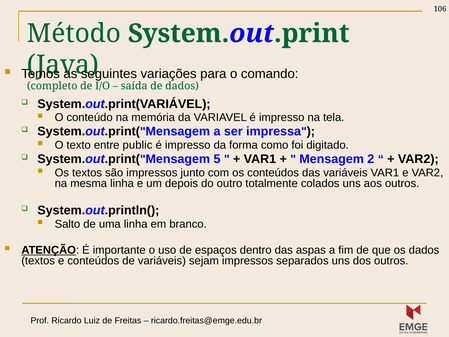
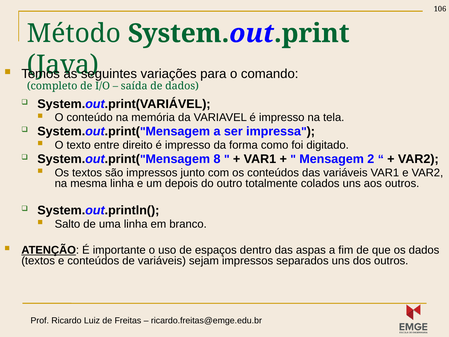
public: public -> direito
5: 5 -> 8
